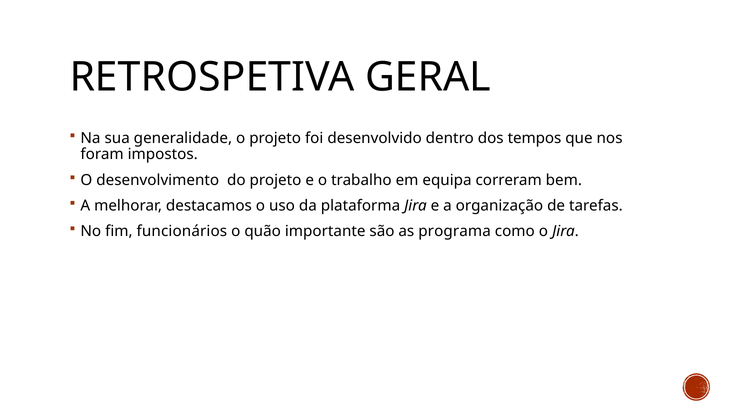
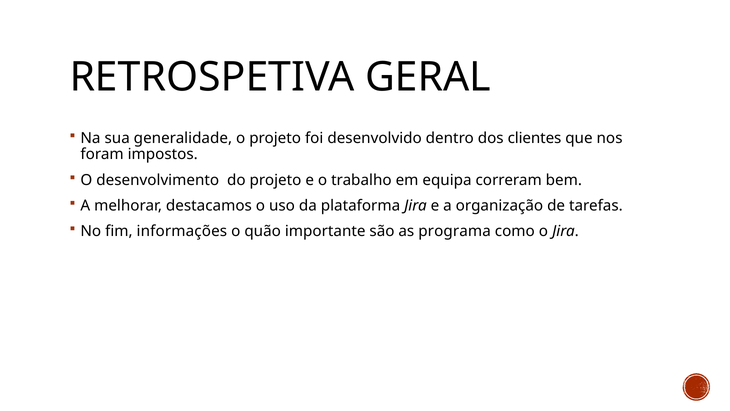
tempos: tempos -> clientes
funcionários: funcionários -> informações
